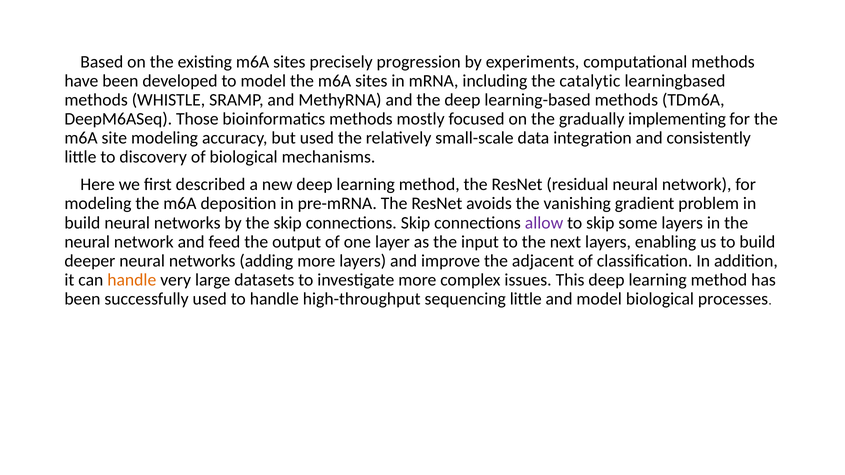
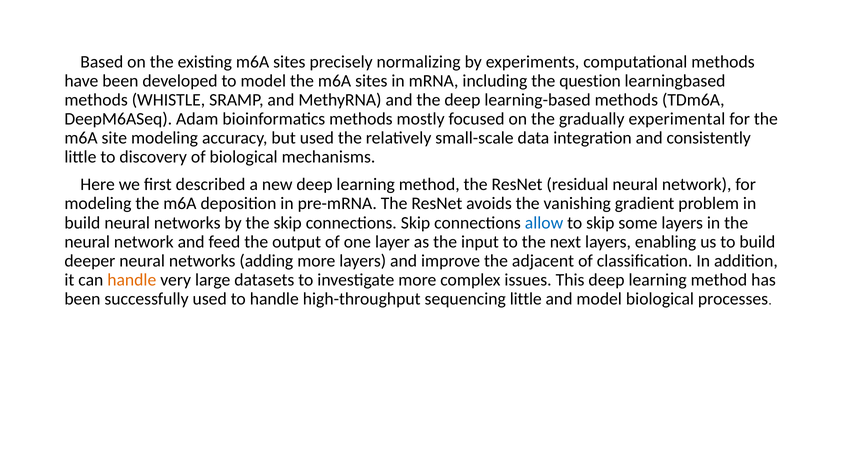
progression: progression -> normalizing
catalytic: catalytic -> question
Those: Those -> Adam
implementing: implementing -> experimental
allow colour: purple -> blue
